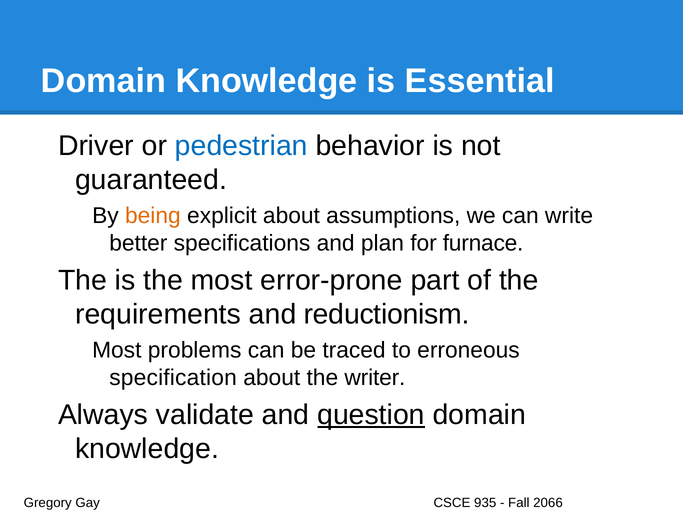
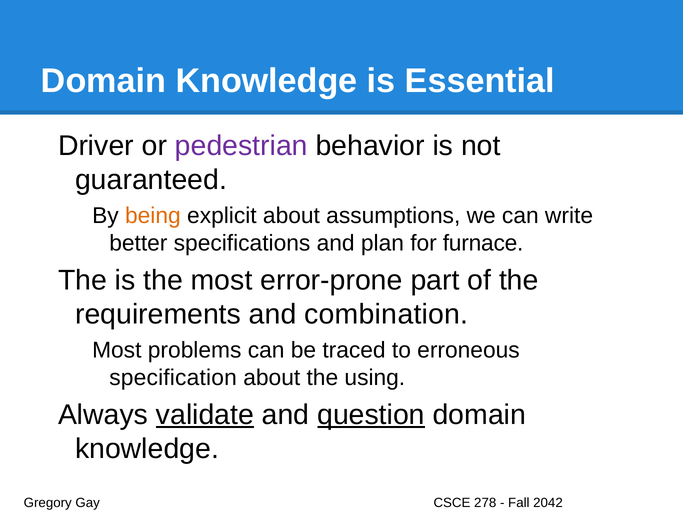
pedestrian colour: blue -> purple
reductionism: reductionism -> combination
writer: writer -> using
validate underline: none -> present
935: 935 -> 278
2066: 2066 -> 2042
